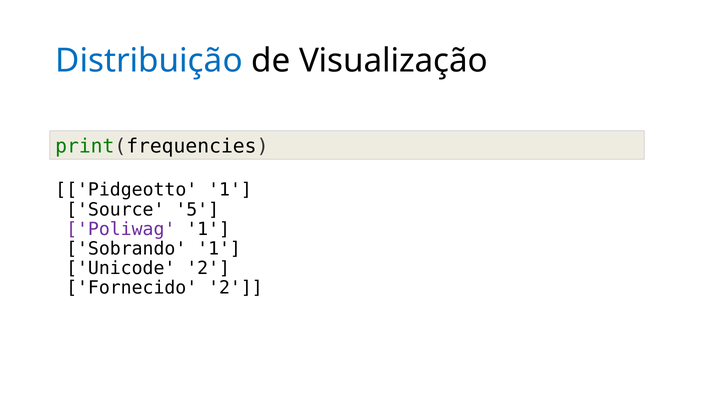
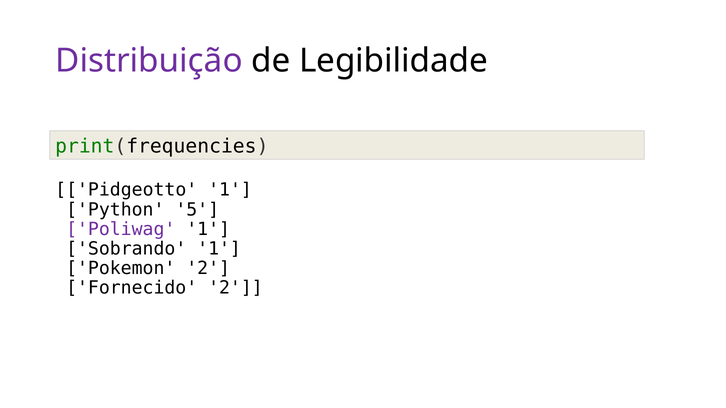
Distribuição colour: blue -> purple
Visualização: Visualização -> Legibilidade
Source: Source -> Python
Unicode: Unicode -> Pokemon
